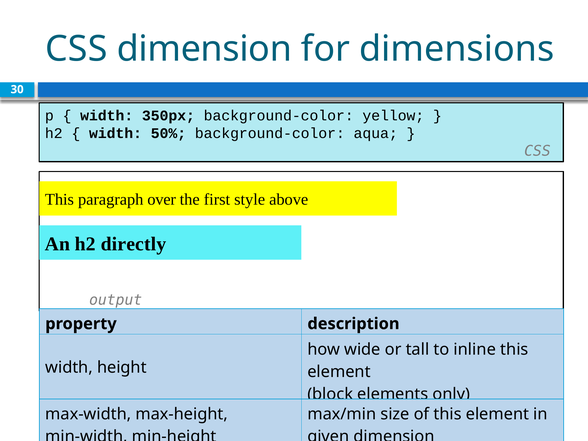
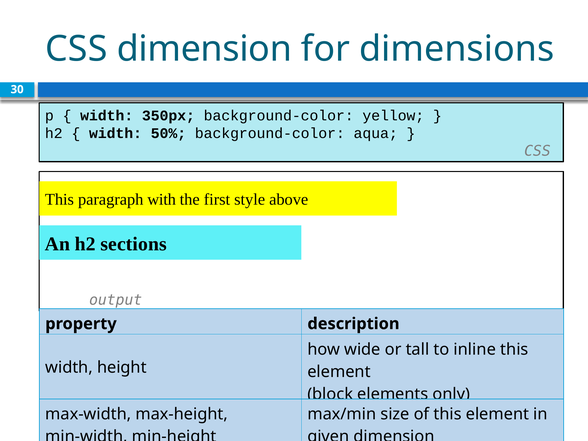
over: over -> with
directly: directly -> sections
